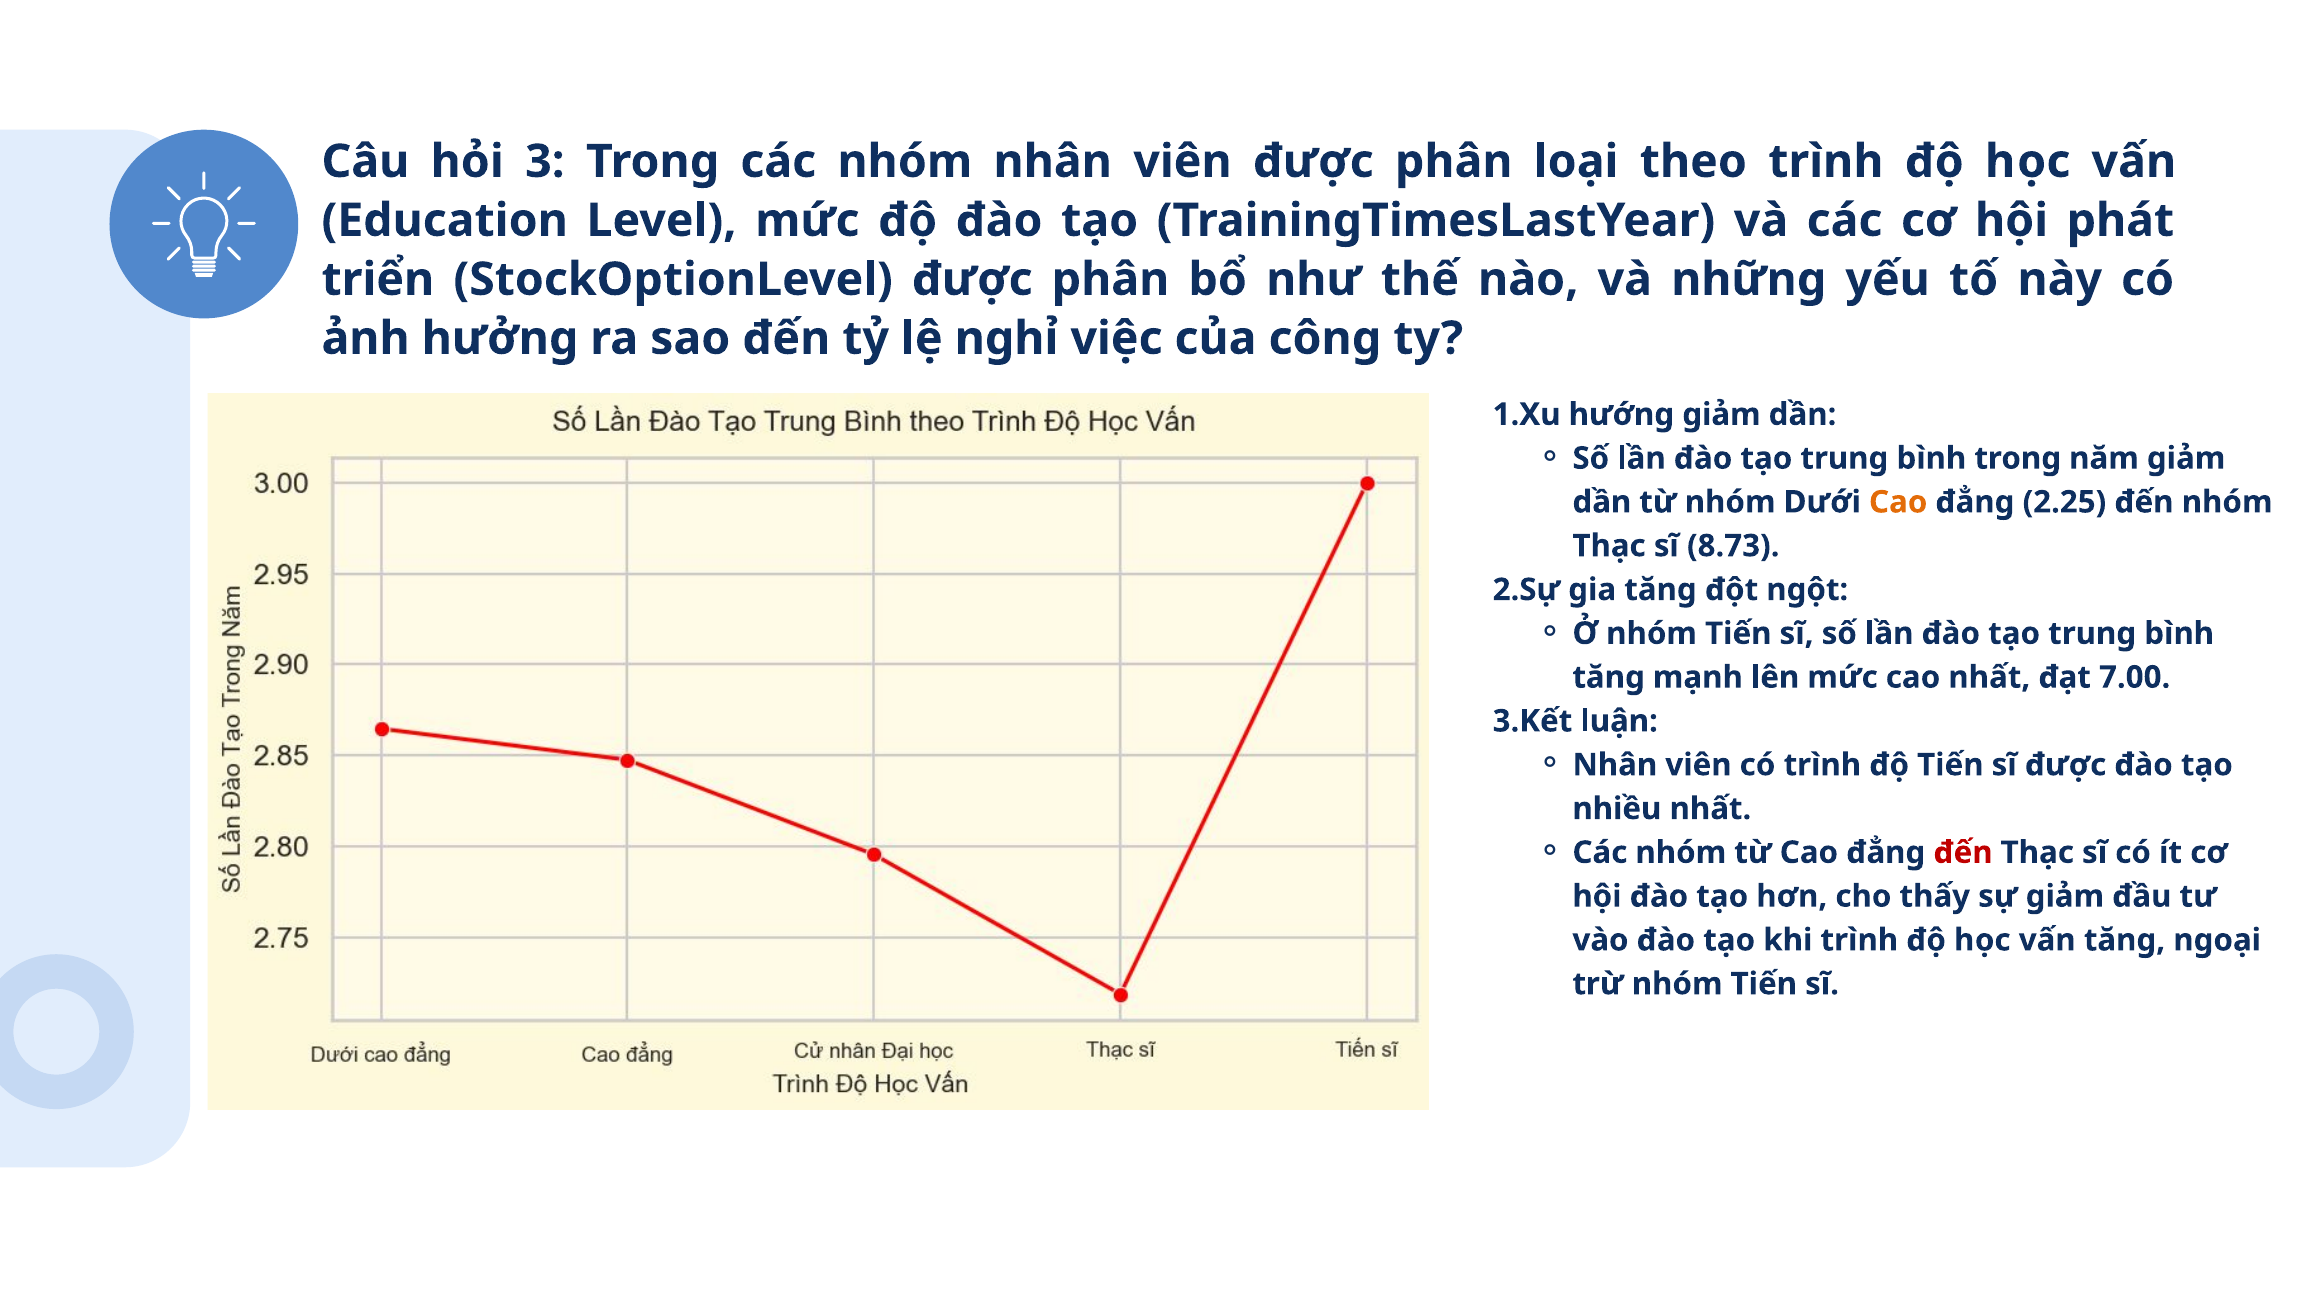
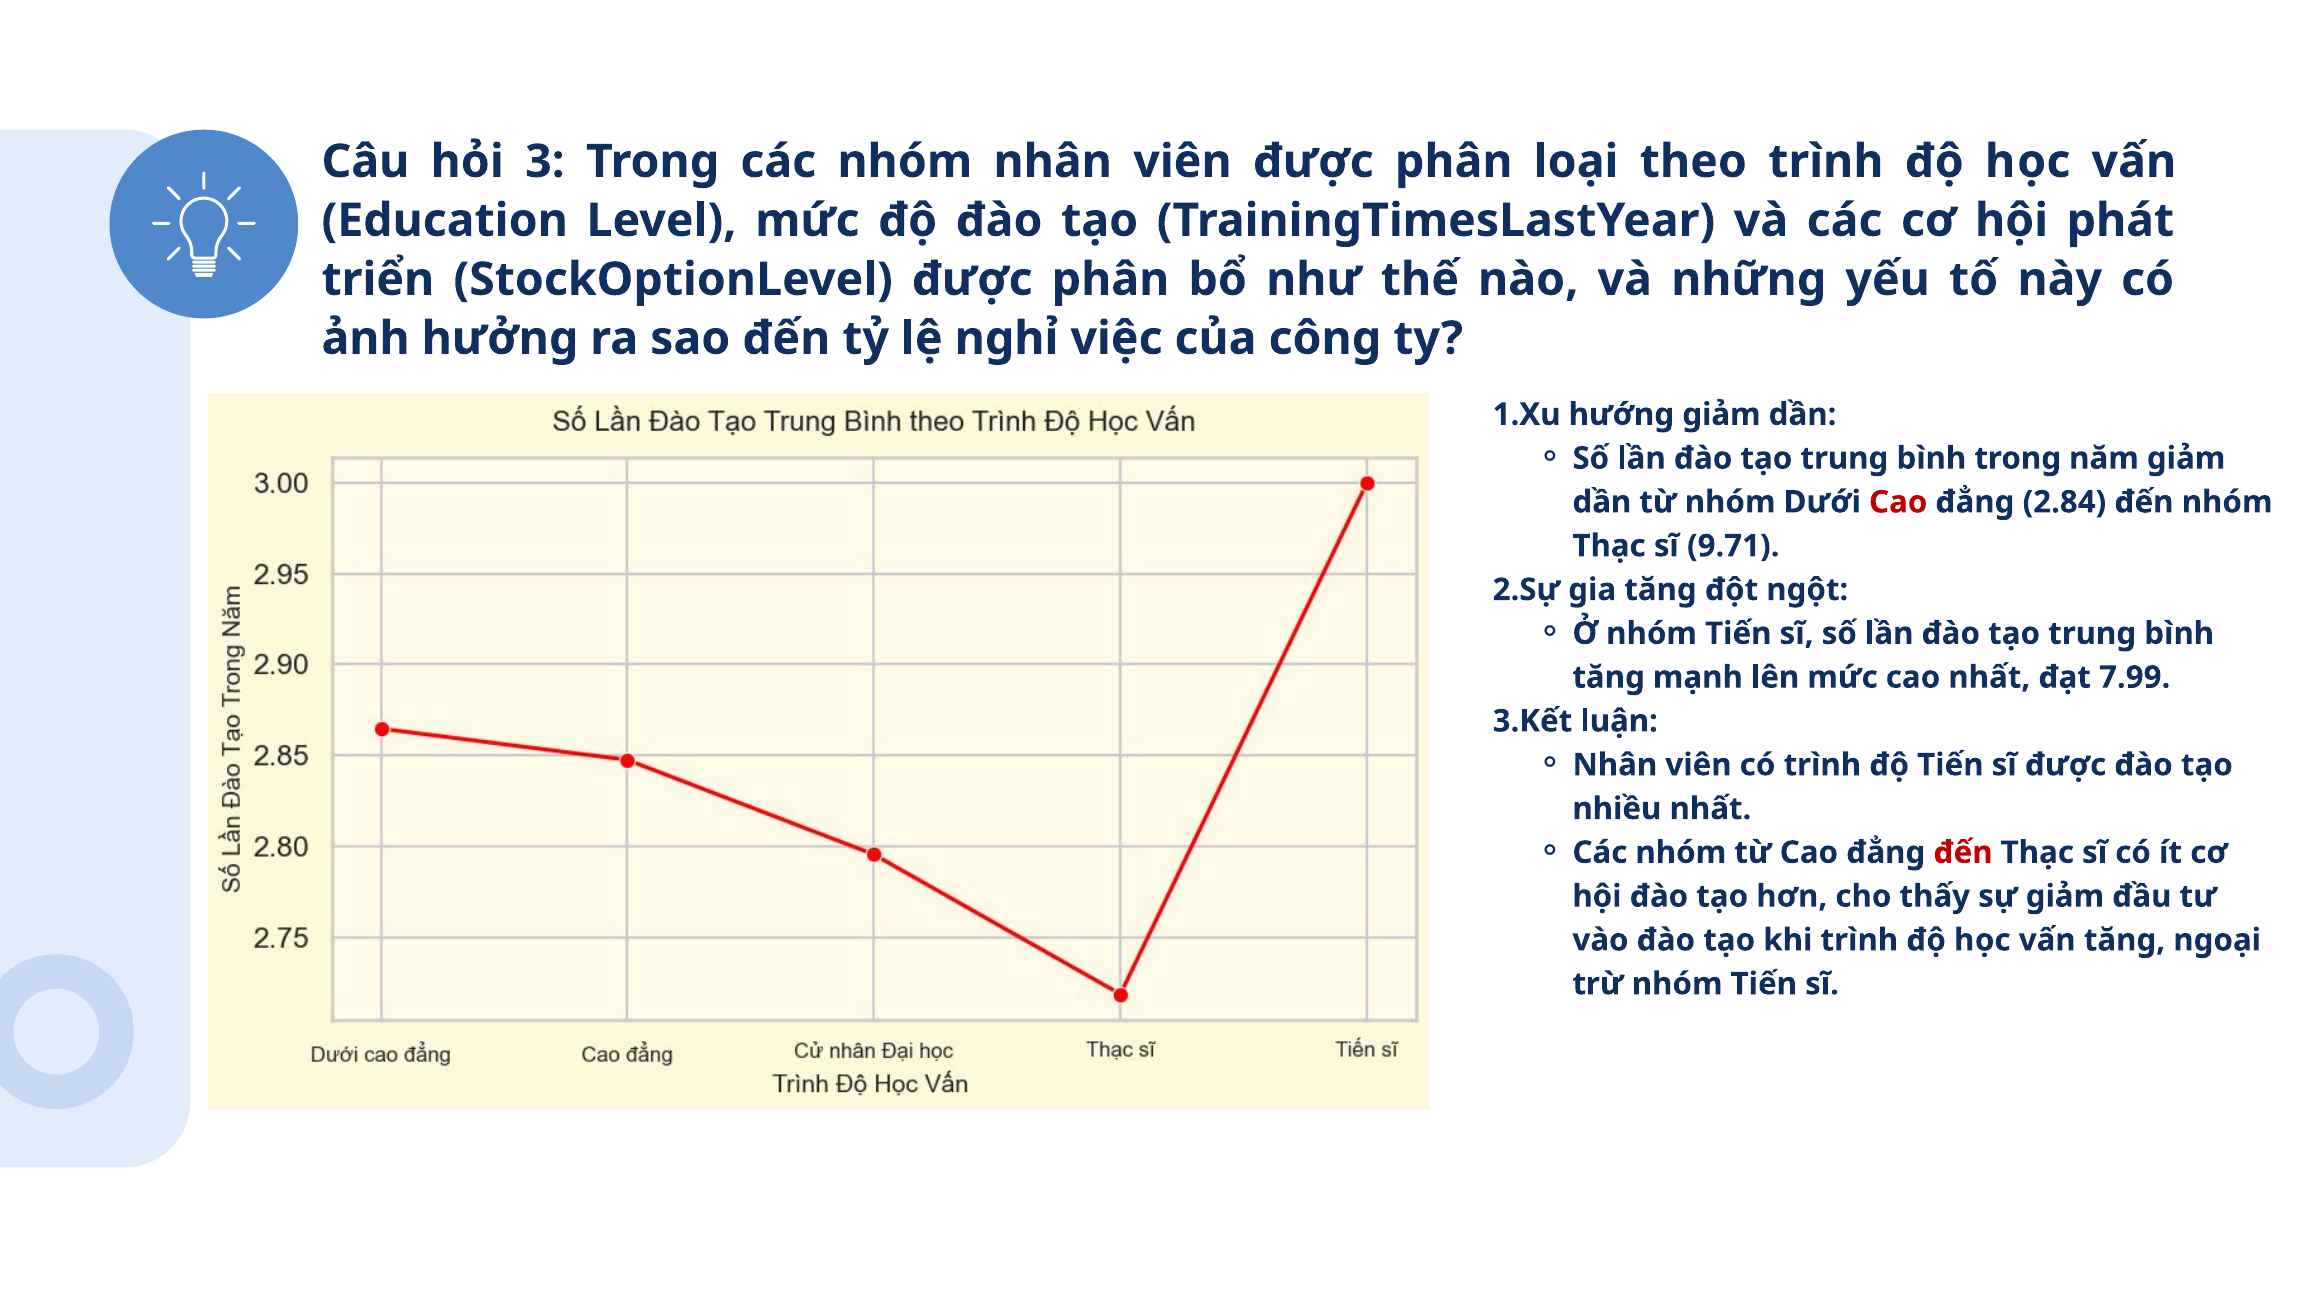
Cao at (1898, 502) colour: orange -> red
2.25: 2.25 -> 2.84
8.73: 8.73 -> 9.71
7.00: 7.00 -> 7.99
